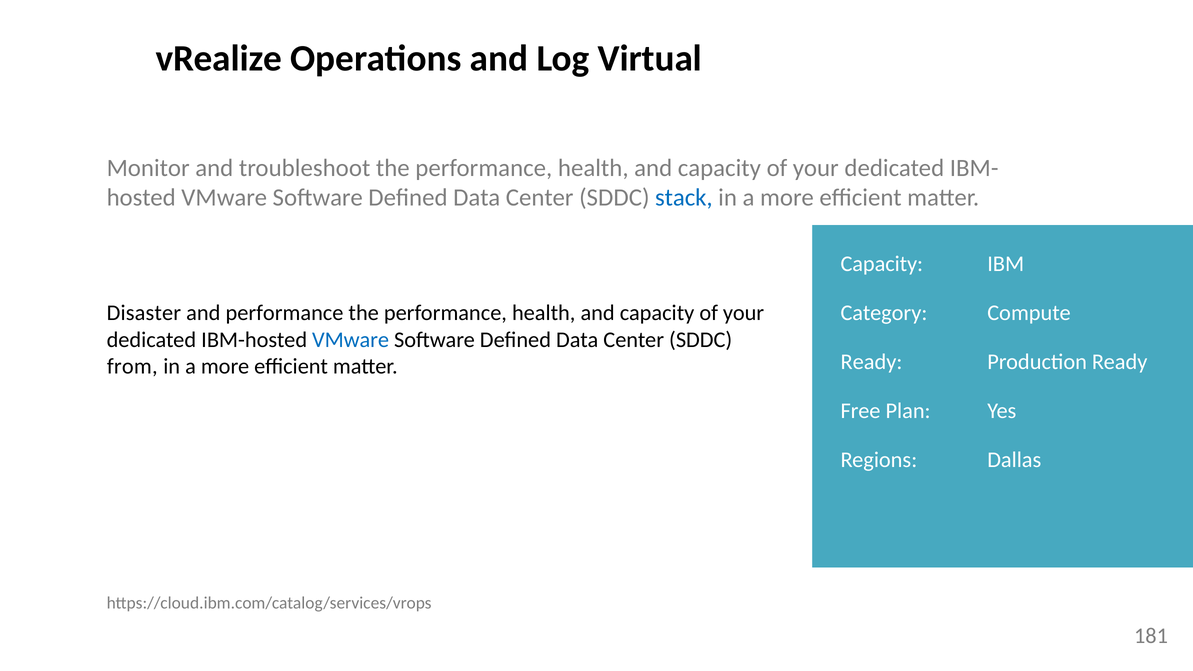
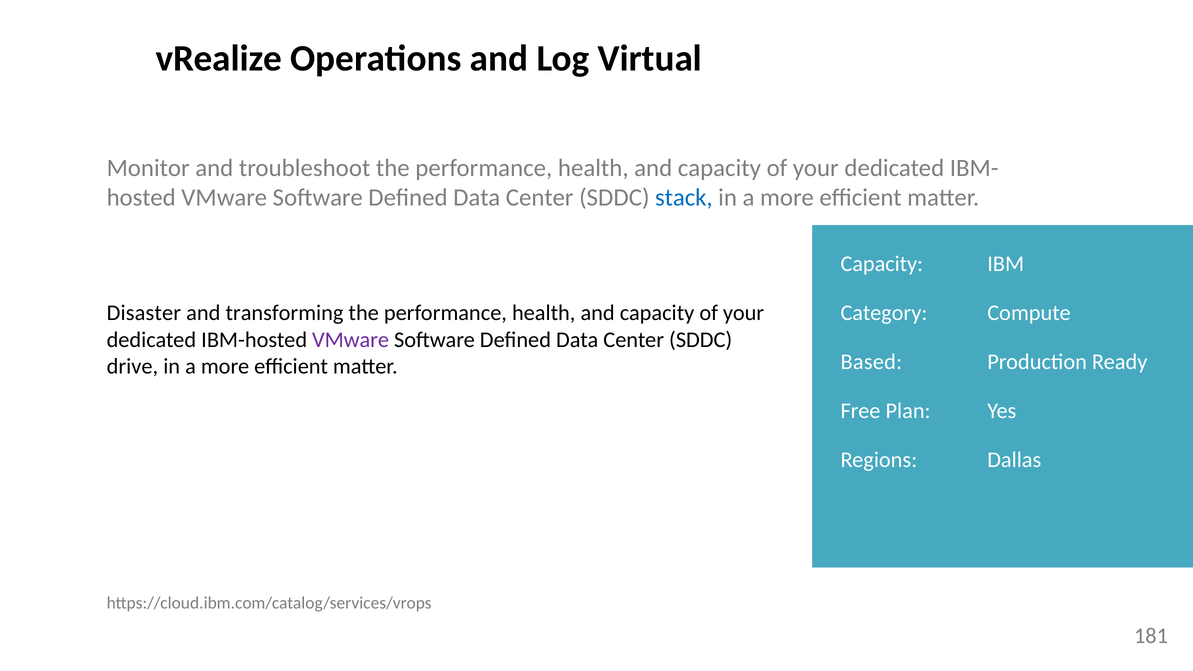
and performance: performance -> transforming
VMware at (351, 340) colour: blue -> purple
Ready at (871, 362): Ready -> Based
from: from -> drive
